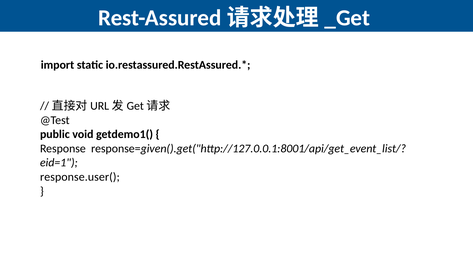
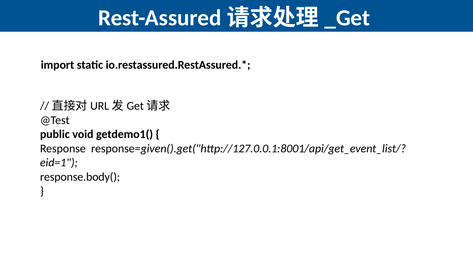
response.user(: response.user( -> response.body(
